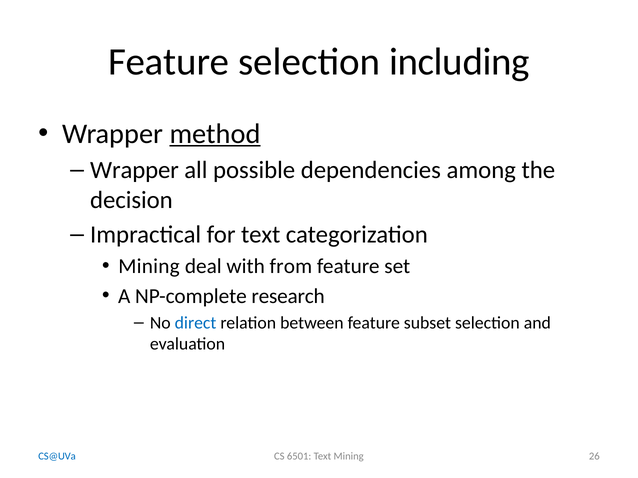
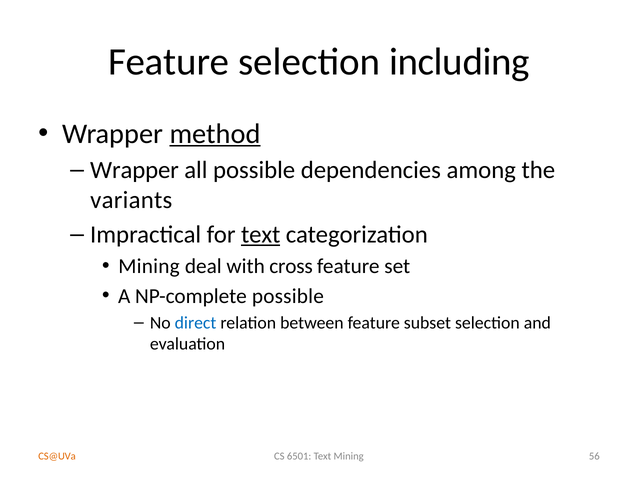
decision: decision -> variants
text at (261, 235) underline: none -> present
from: from -> cross
NP-complete research: research -> possible
26: 26 -> 56
CS@UVa colour: blue -> orange
